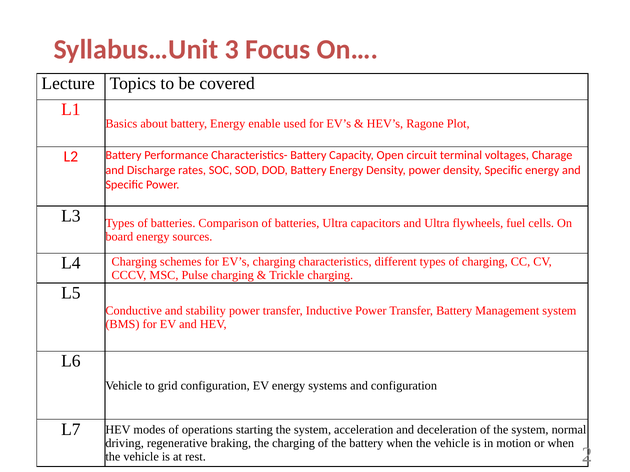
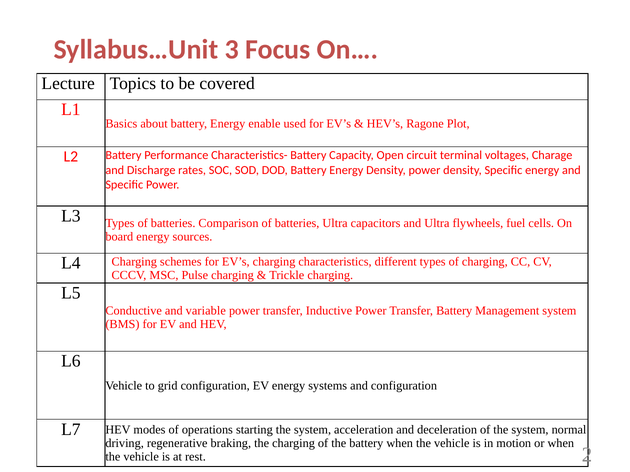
stability: stability -> variable
